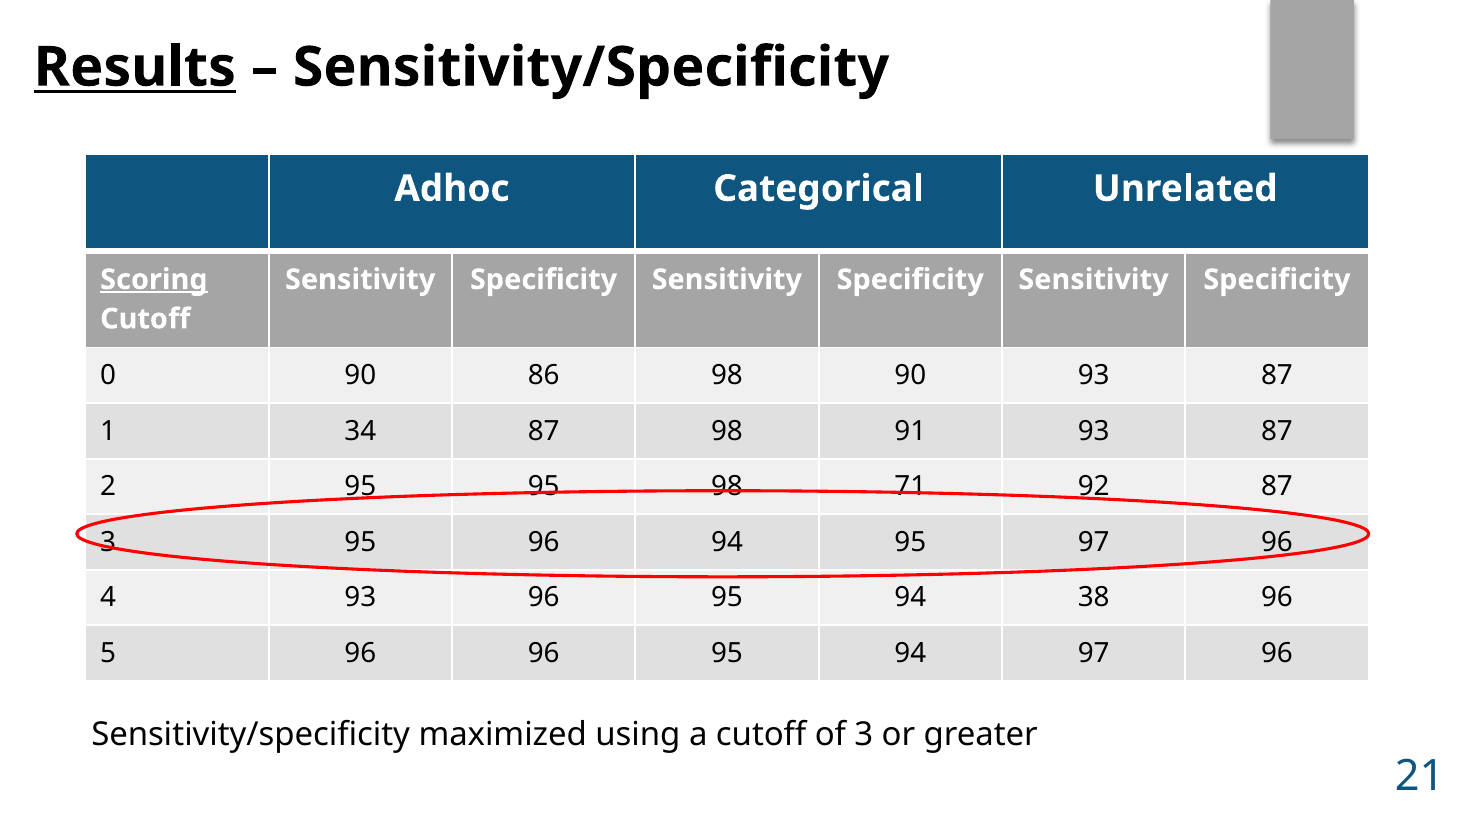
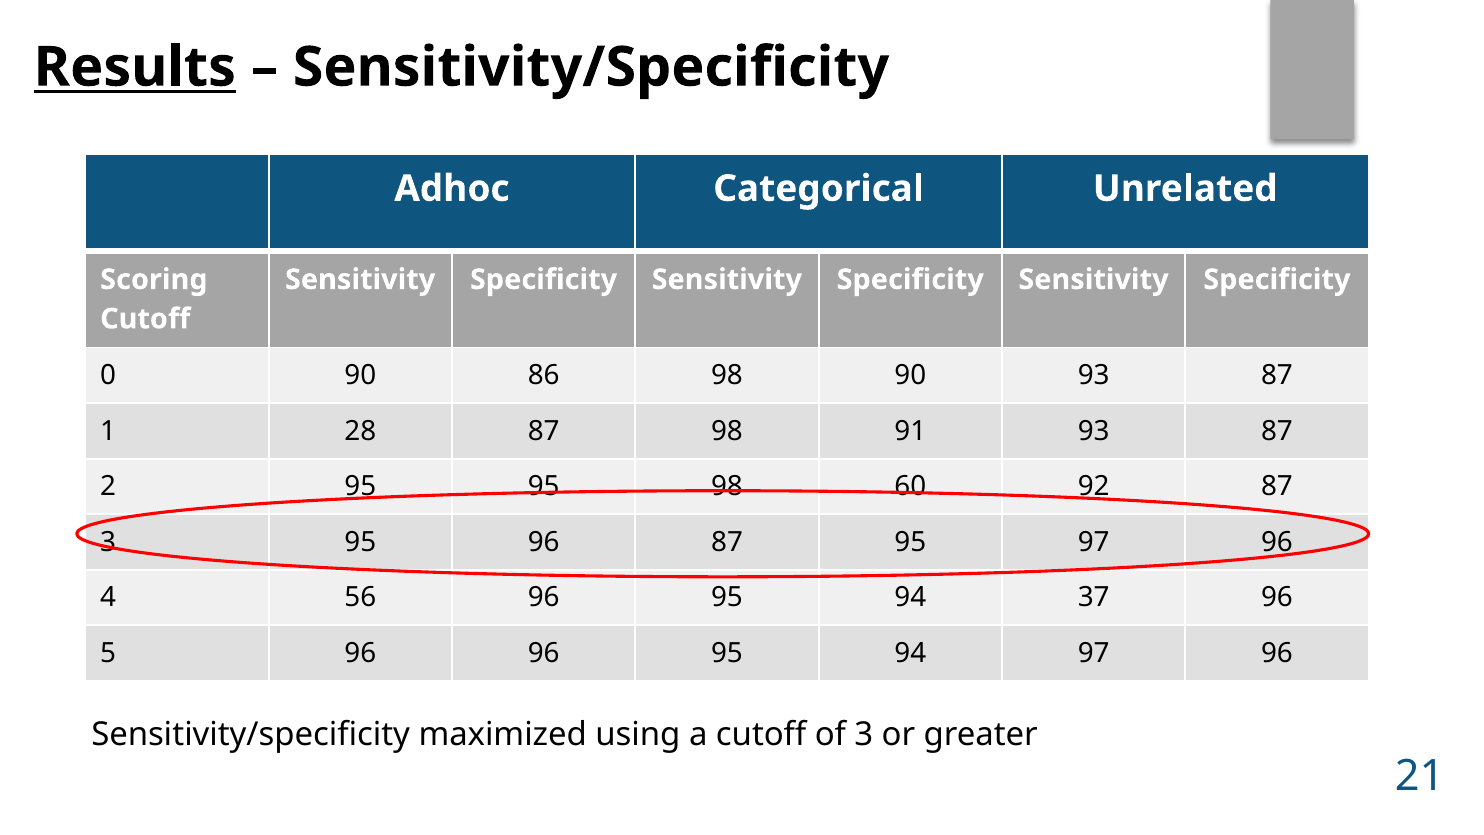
Scoring underline: present -> none
34: 34 -> 28
71: 71 -> 60
96 94: 94 -> 87
4 93: 93 -> 56
38: 38 -> 37
